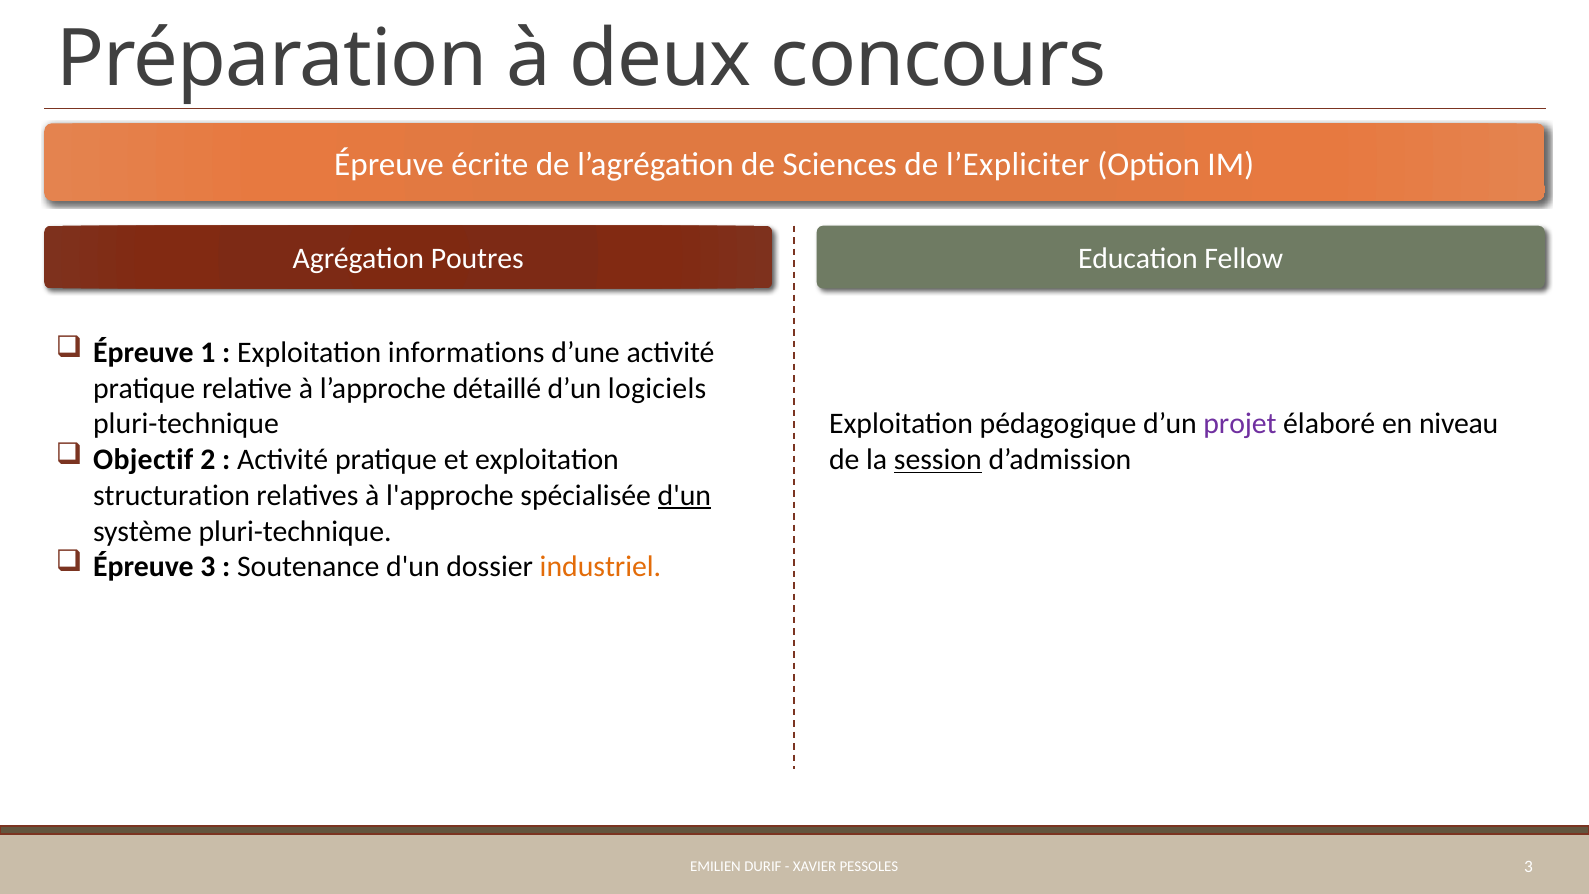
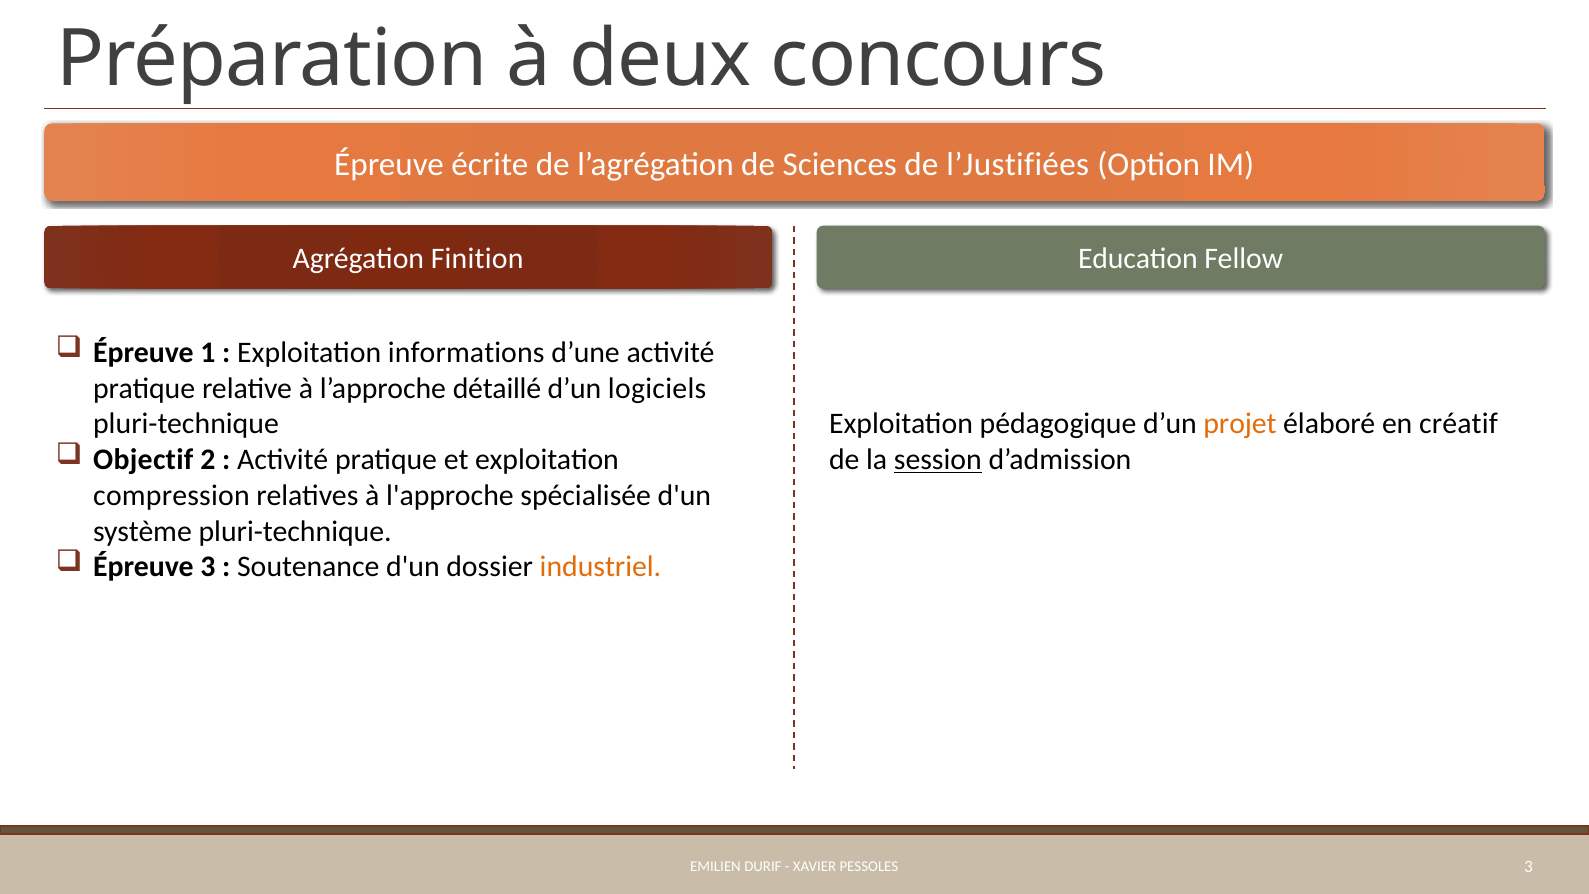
l’Expliciter: l’Expliciter -> l’Justifiées
Poutres: Poutres -> Finition
projet colour: purple -> orange
niveau: niveau -> créatif
structuration: structuration -> compression
d'un at (684, 495) underline: present -> none
